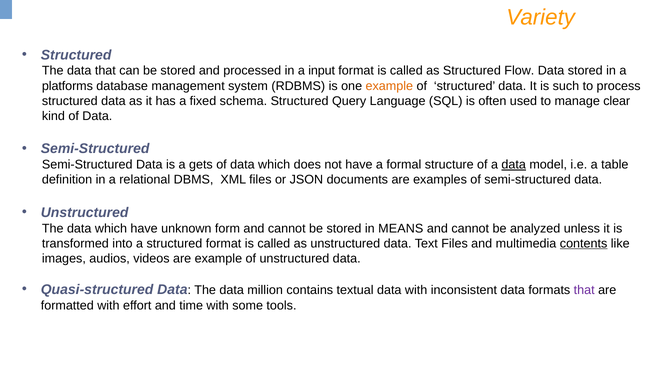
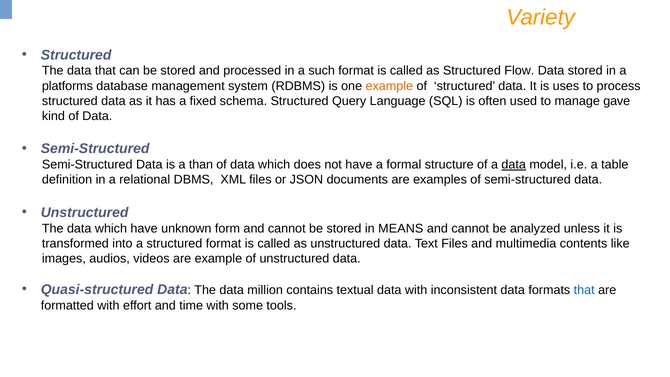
input: input -> such
such: such -> uses
clear: clear -> gave
gets: gets -> than
contents underline: present -> none
that at (584, 290) colour: purple -> blue
